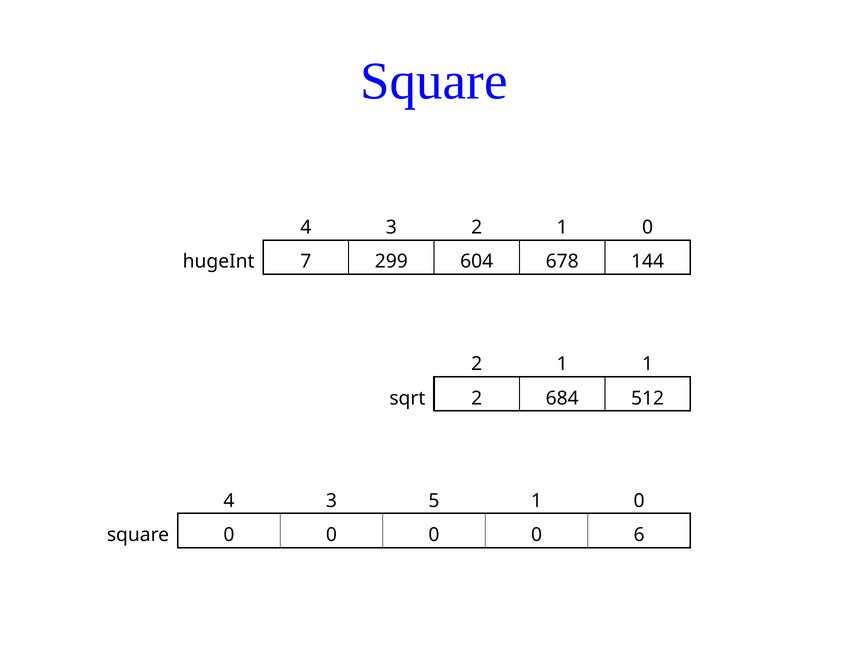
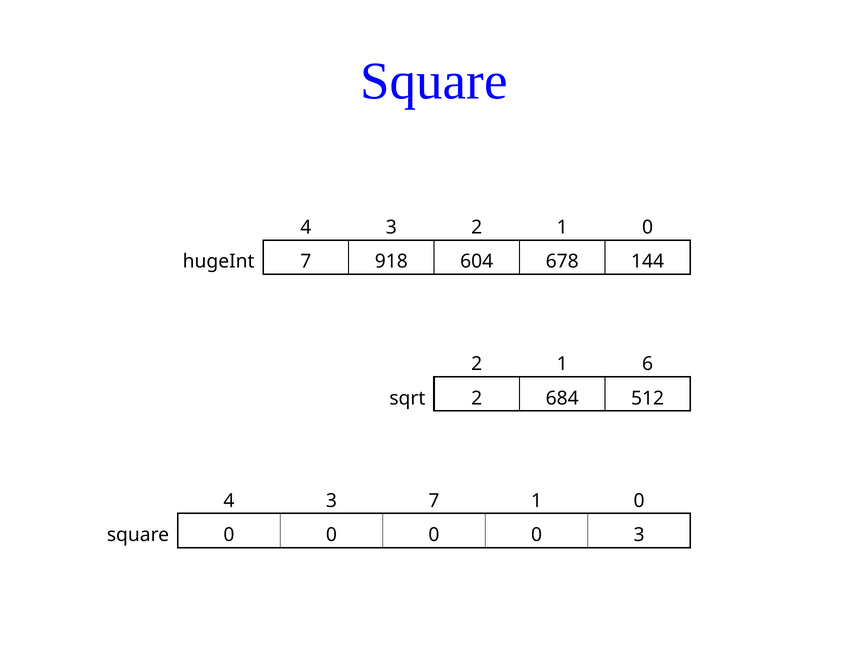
299: 299 -> 918
1 1: 1 -> 6
3 5: 5 -> 7
0 6: 6 -> 3
